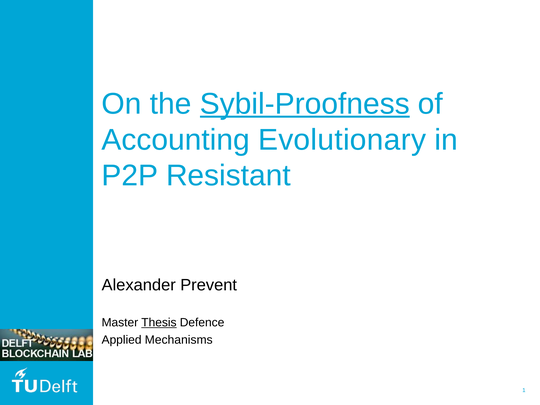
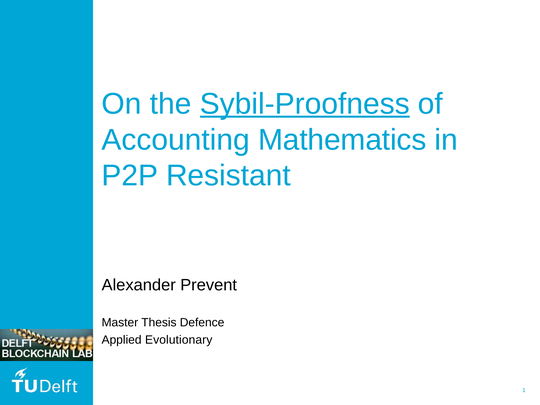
Evolutionary: Evolutionary -> Mathematics
Thesis underline: present -> none
Mechanisms: Mechanisms -> Evolutionary
